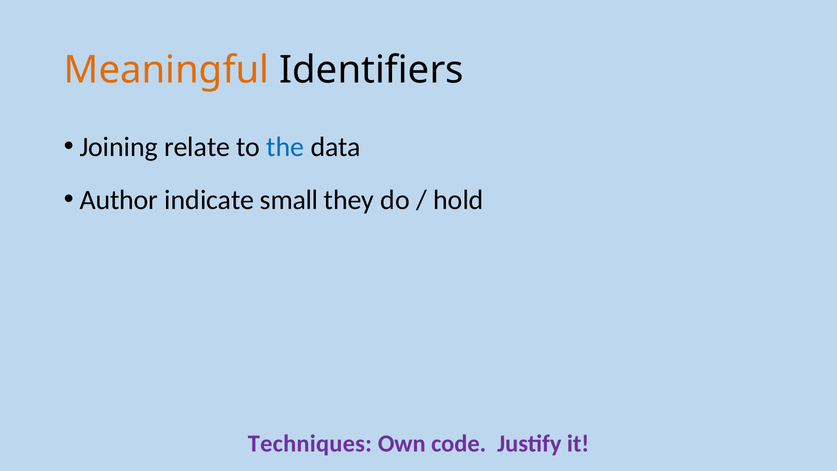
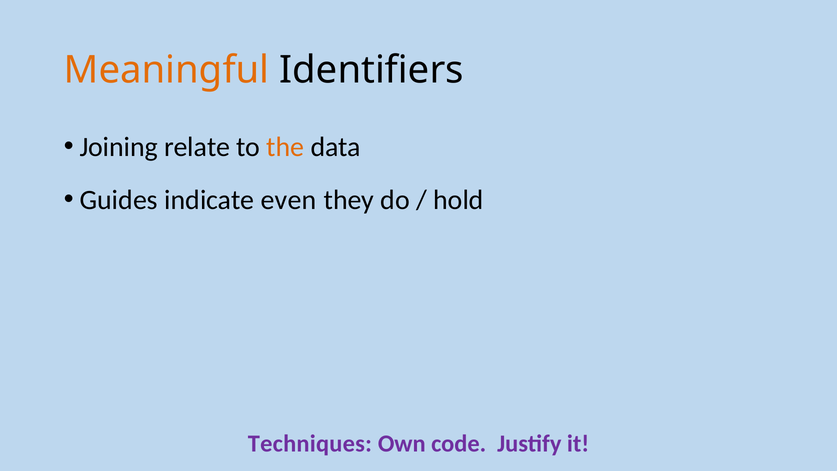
the colour: blue -> orange
Author: Author -> Guides
small: small -> even
